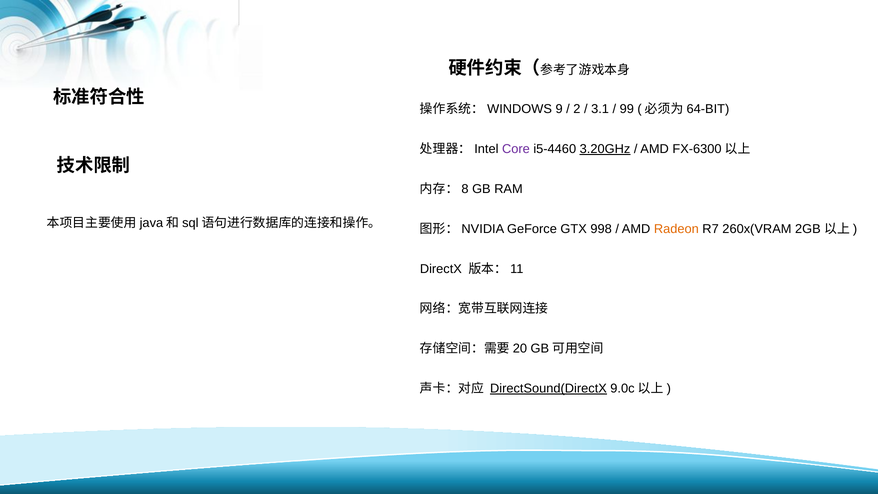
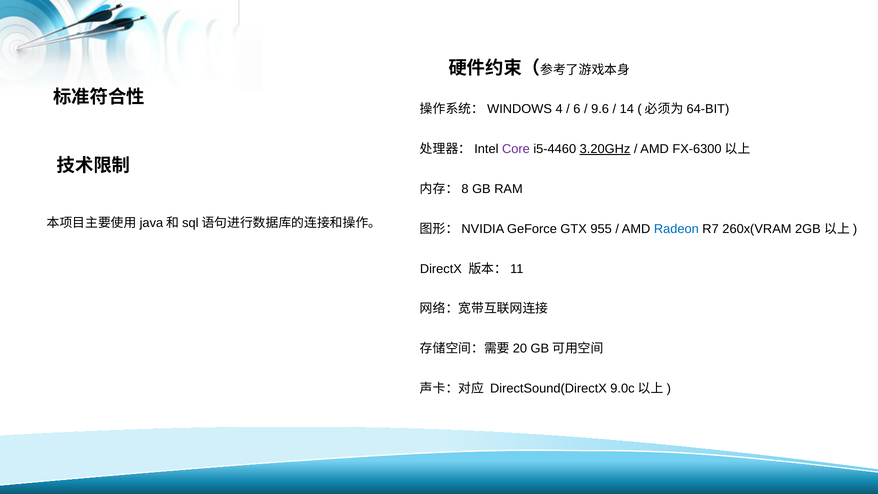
9: 9 -> 4
2: 2 -> 6
3.1: 3.1 -> 9.6
99: 99 -> 14
998: 998 -> 955
Radeon colour: orange -> blue
DirectSound(DirectX underline: present -> none
